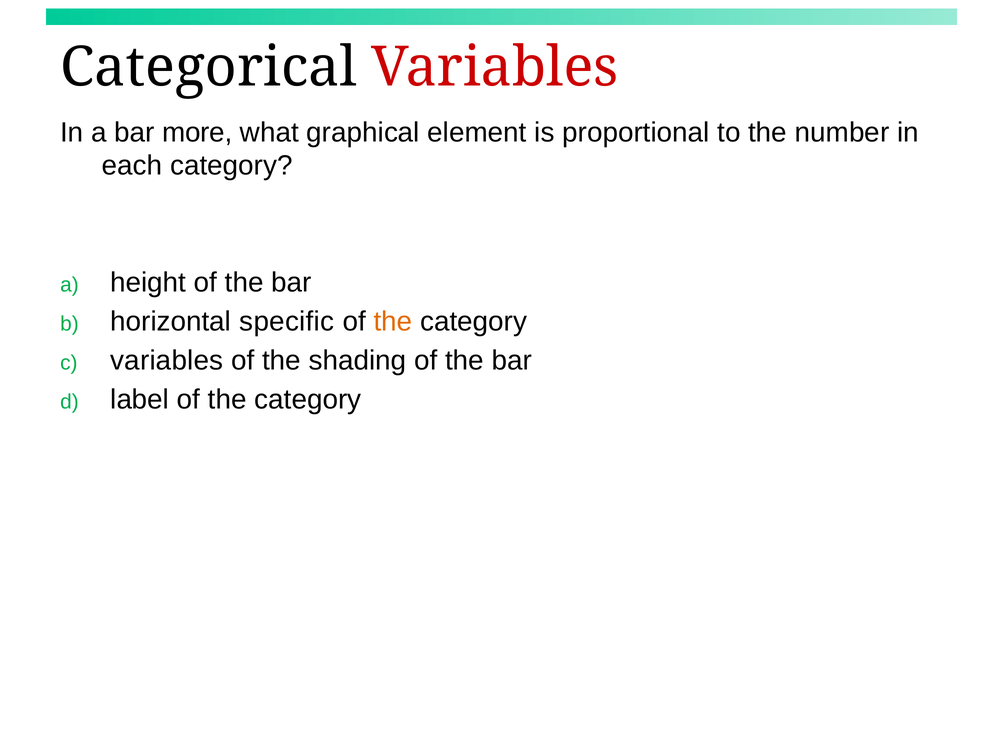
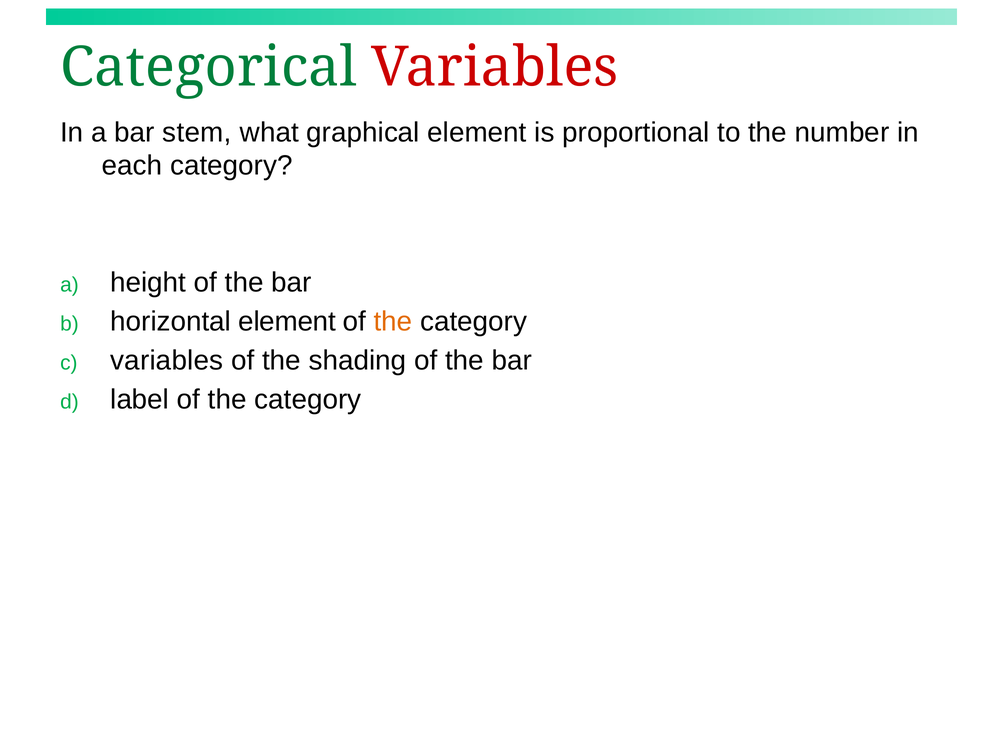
Categorical colour: black -> green
more: more -> stem
horizontal specific: specific -> element
